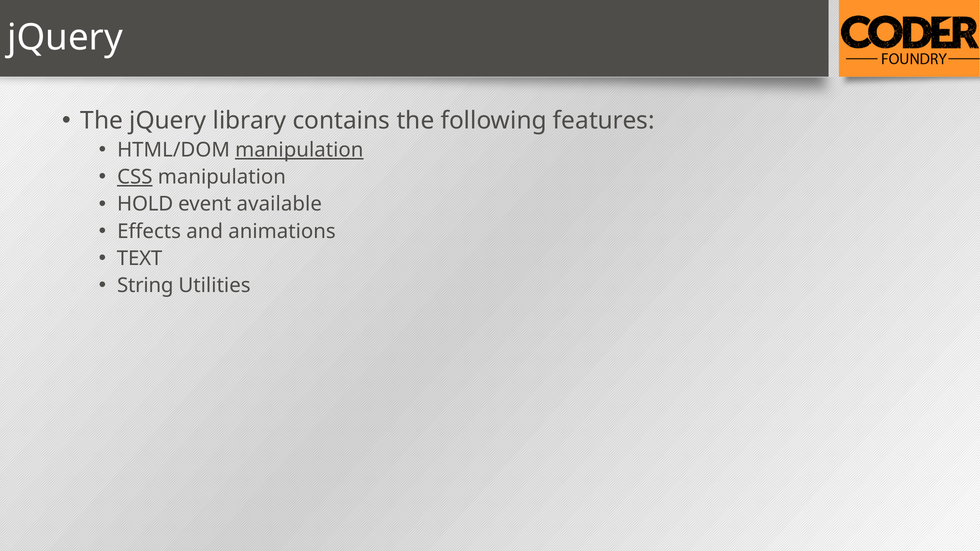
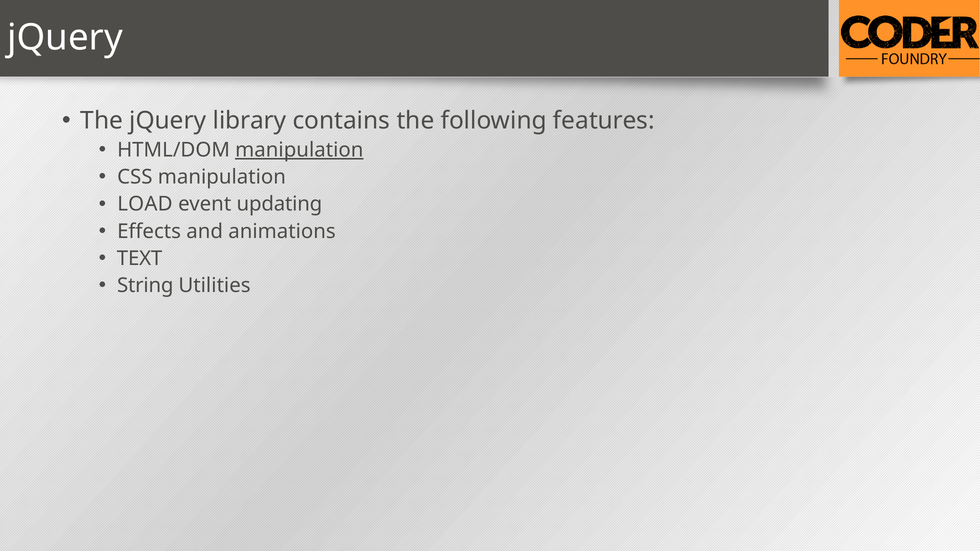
CSS underline: present -> none
HOLD: HOLD -> LOAD
available: available -> updating
